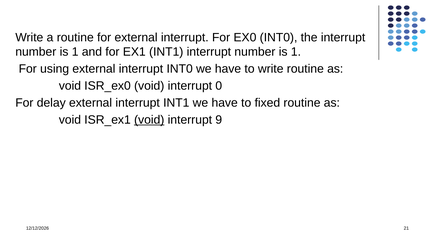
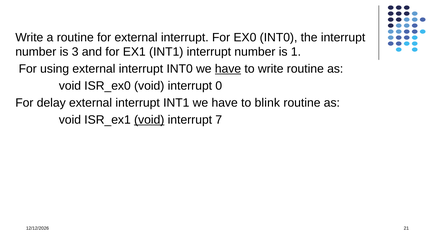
1 at (75, 52): 1 -> 3
have at (228, 69) underline: none -> present
fixed: fixed -> blink
9: 9 -> 7
